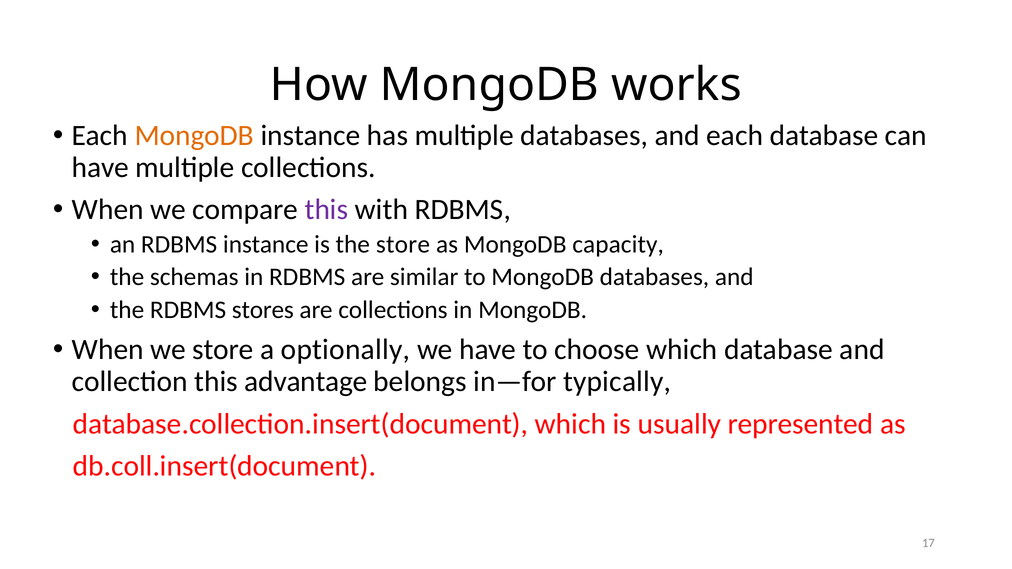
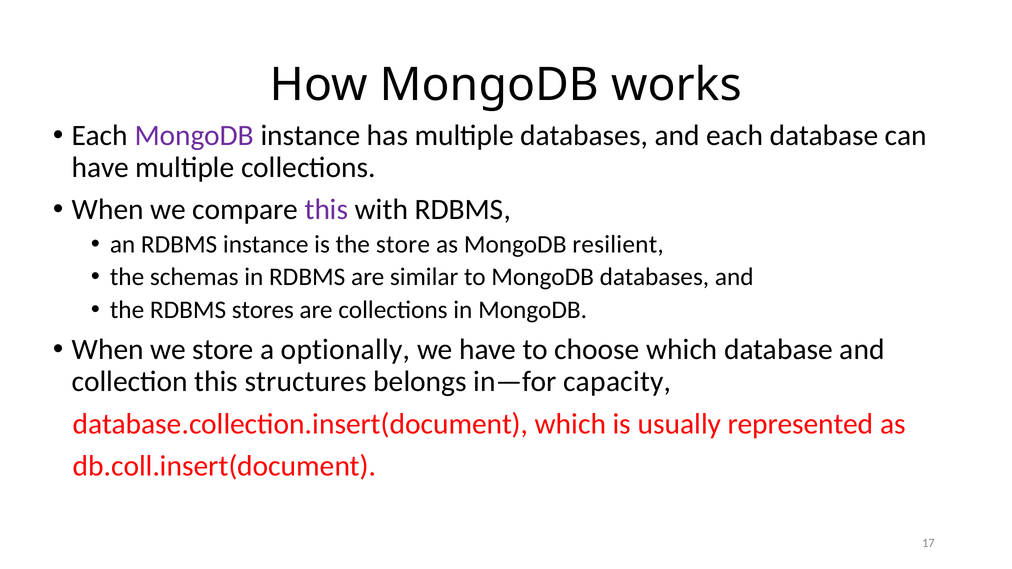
MongoDB at (194, 136) colour: orange -> purple
capacity: capacity -> resilient
advantage: advantage -> structures
typically: typically -> capacity
